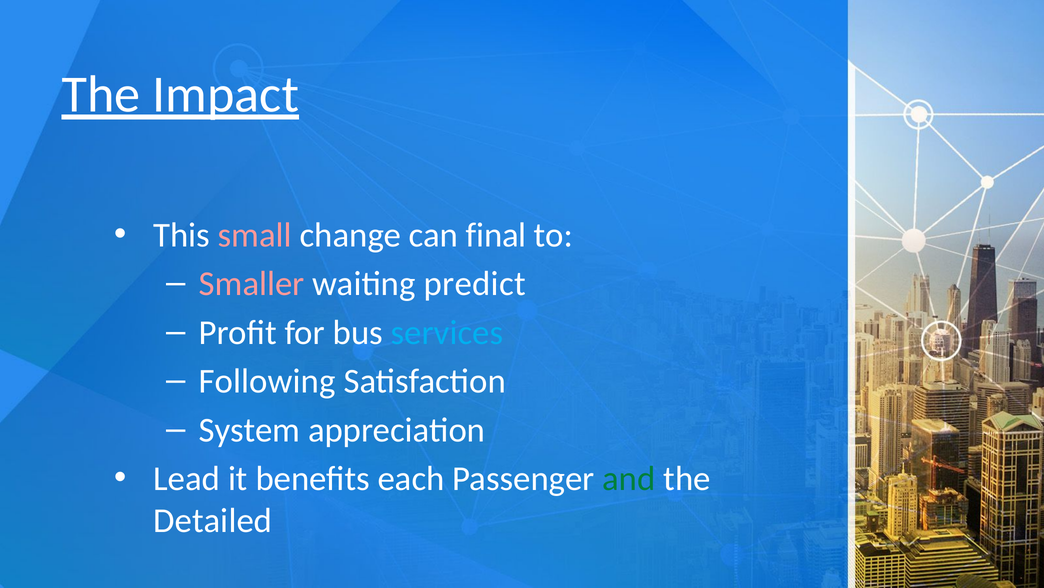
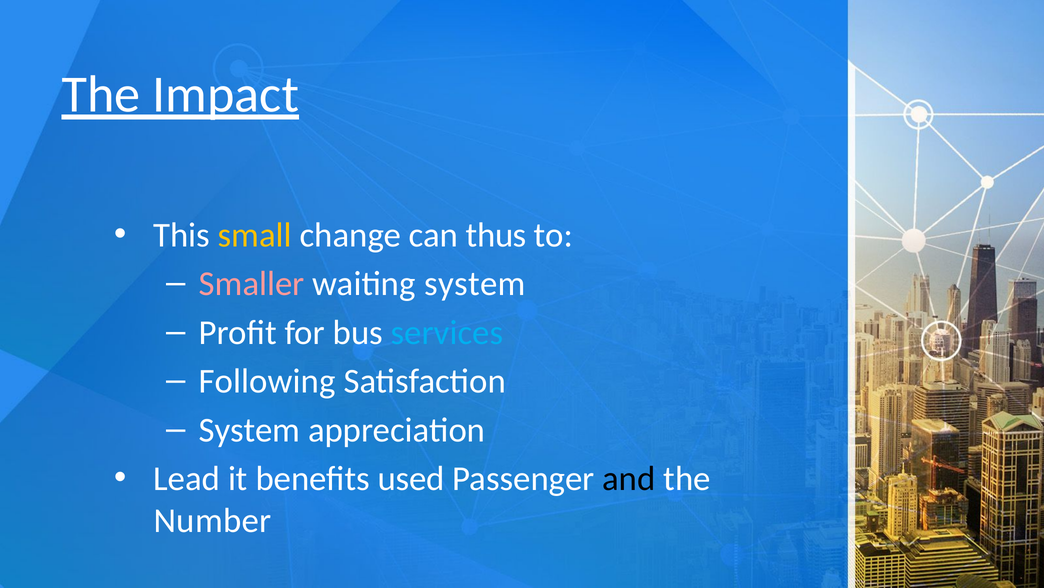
small colour: pink -> yellow
final: final -> thus
waiting predict: predict -> system
each: each -> used
and colour: green -> black
Detailed: Detailed -> Number
